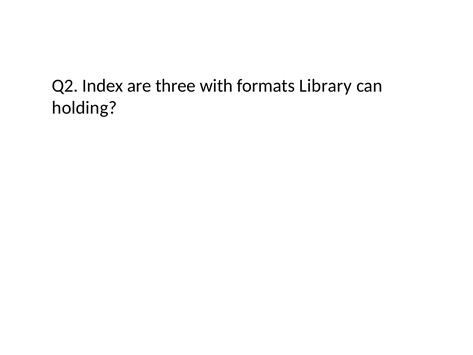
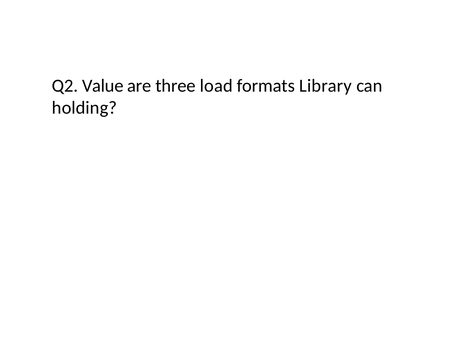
Index: Index -> Value
with: with -> load
